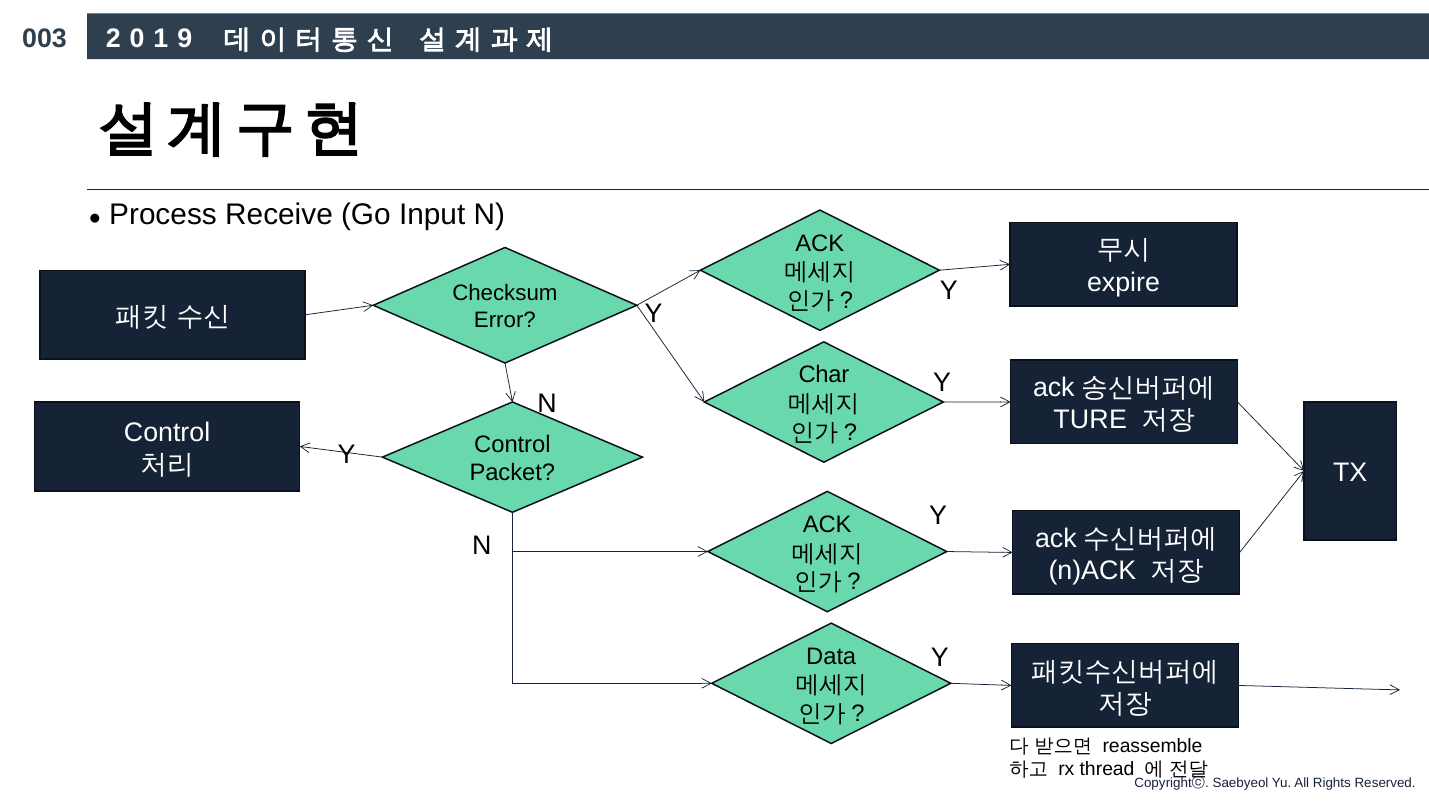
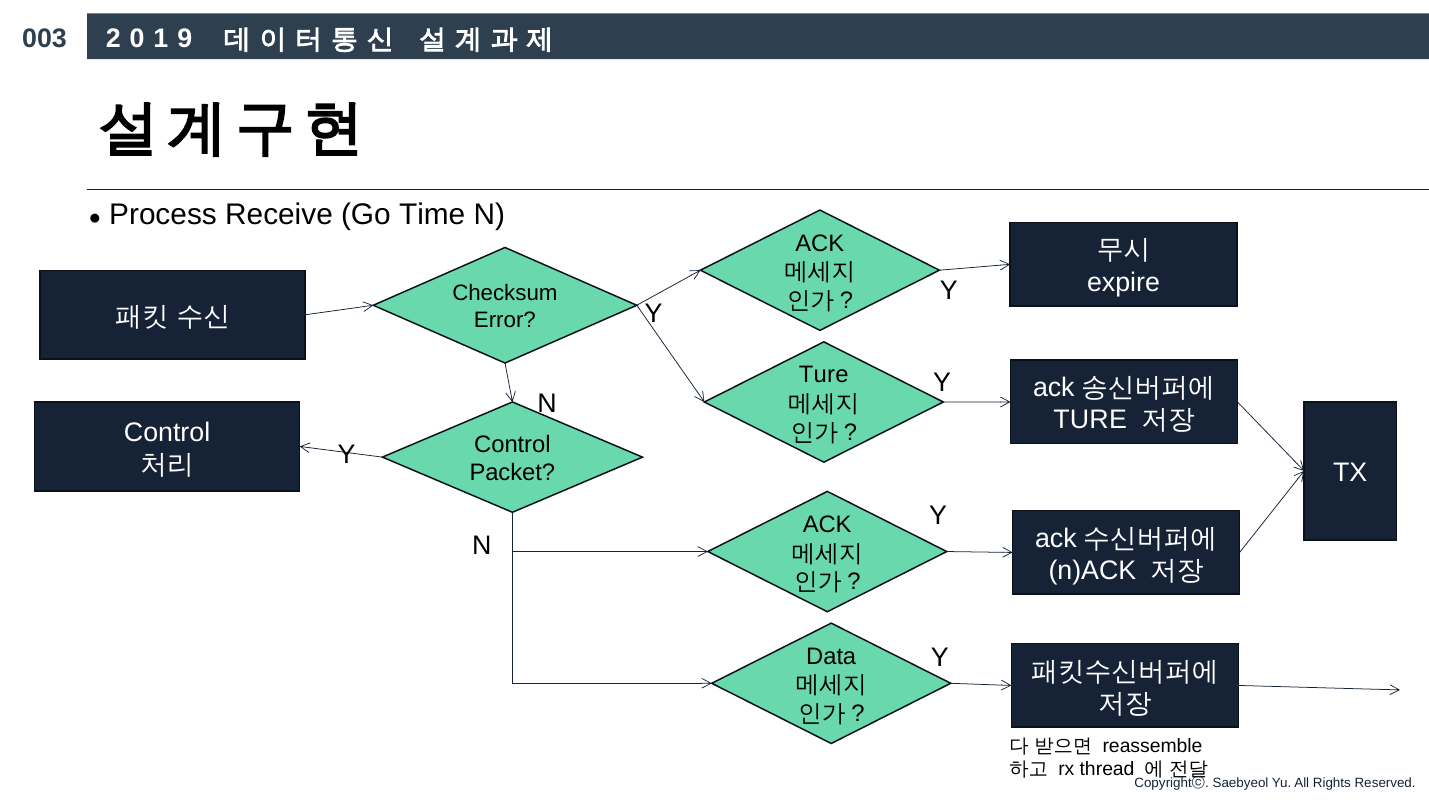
Input: Input -> Time
Char at (824, 375): Char -> Ture
